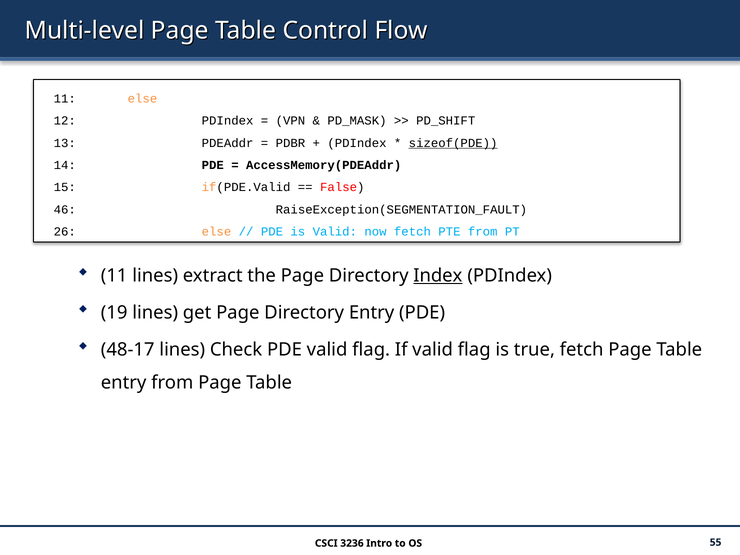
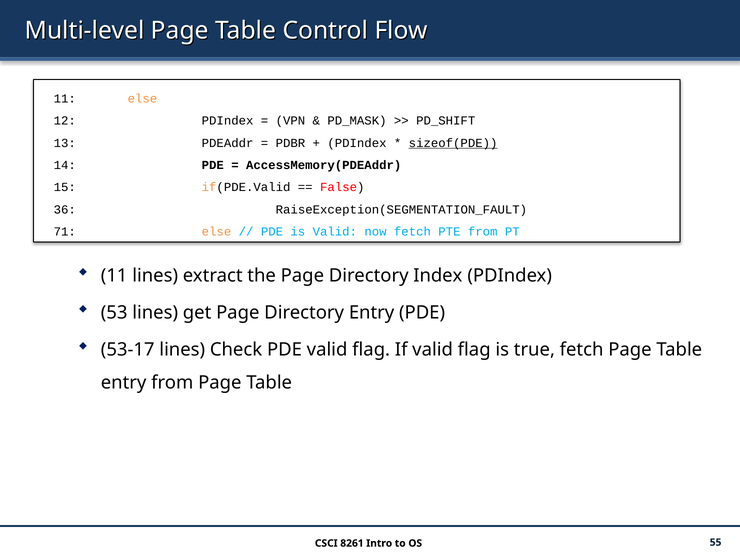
46: 46 -> 36
26: 26 -> 71
Index underline: present -> none
19: 19 -> 53
48-17: 48-17 -> 53-17
3236: 3236 -> 8261
